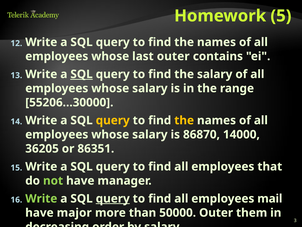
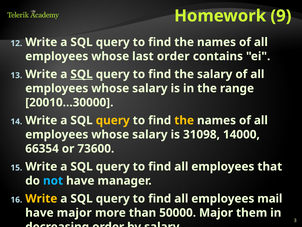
5: 5 -> 9
last outer: outer -> order
55206…30000: 55206…30000 -> 20010…30000
86870: 86870 -> 31098
36205: 36205 -> 66354
86351: 86351 -> 73600
not colour: light green -> light blue
Write at (41, 198) colour: light green -> yellow
query at (113, 198) underline: present -> none
50000 Outer: Outer -> Major
